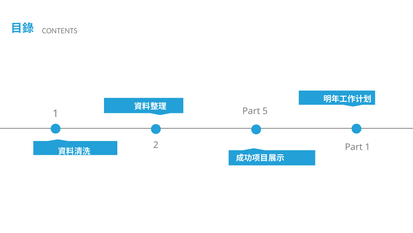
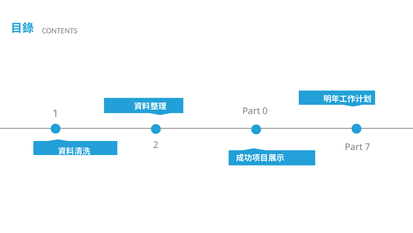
5: 5 -> 0
Part 1: 1 -> 7
